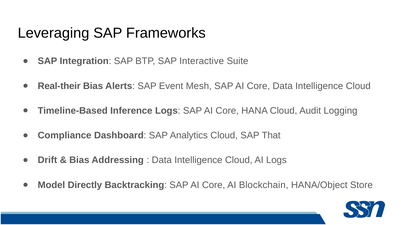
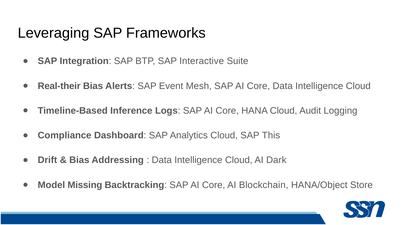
That: That -> This
AI Logs: Logs -> Dark
Directly: Directly -> Missing
